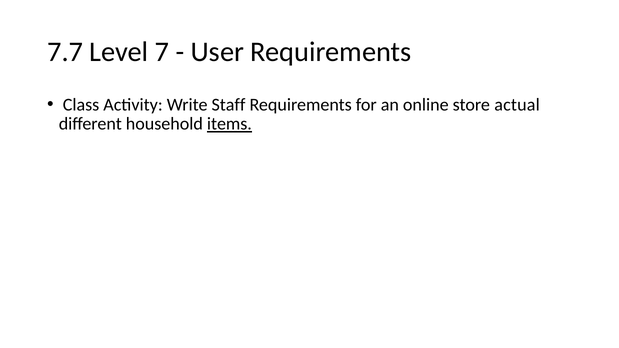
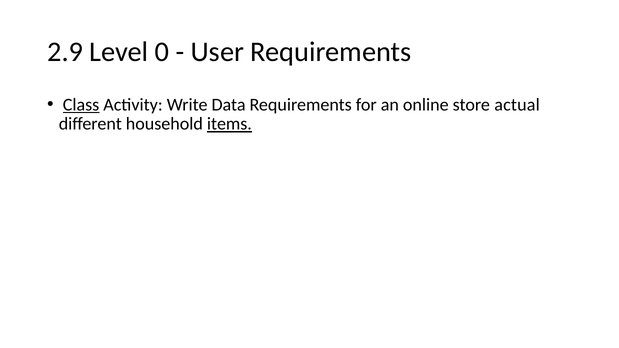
7.7: 7.7 -> 2.9
7: 7 -> 0
Class underline: none -> present
Staff: Staff -> Data
